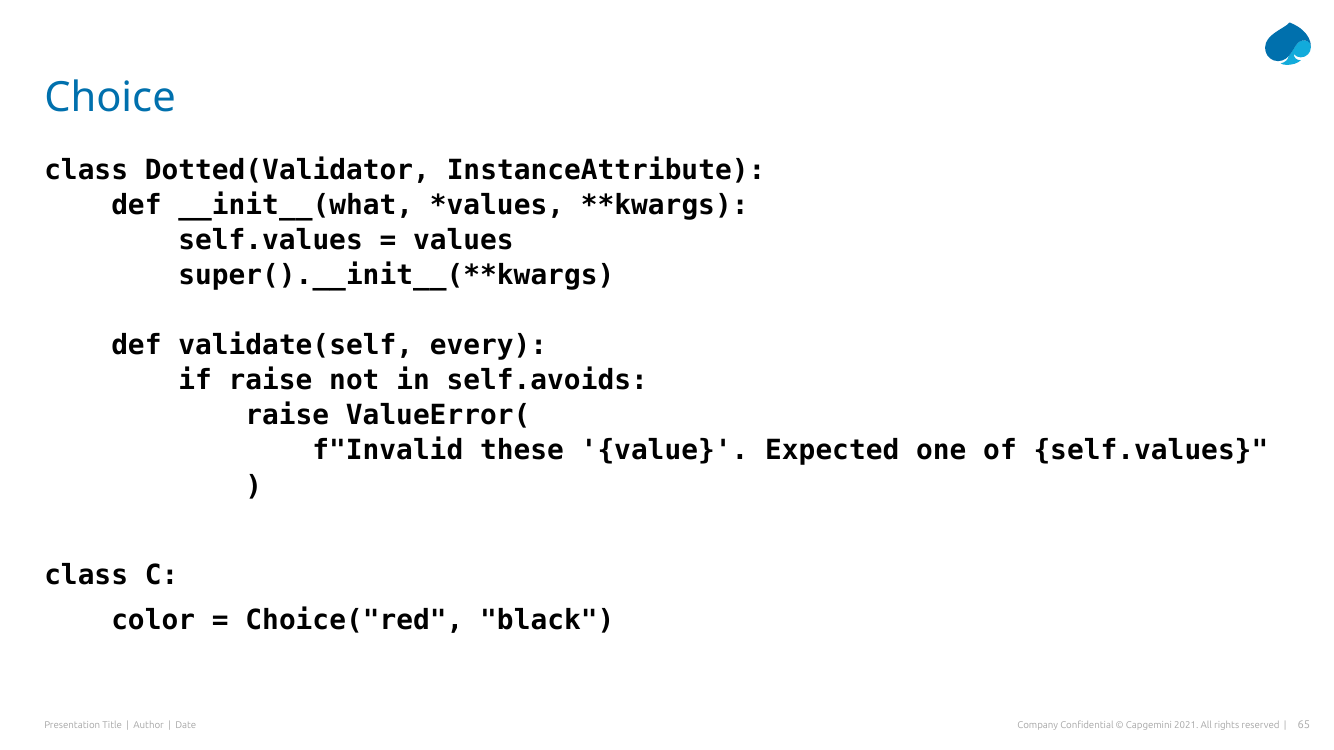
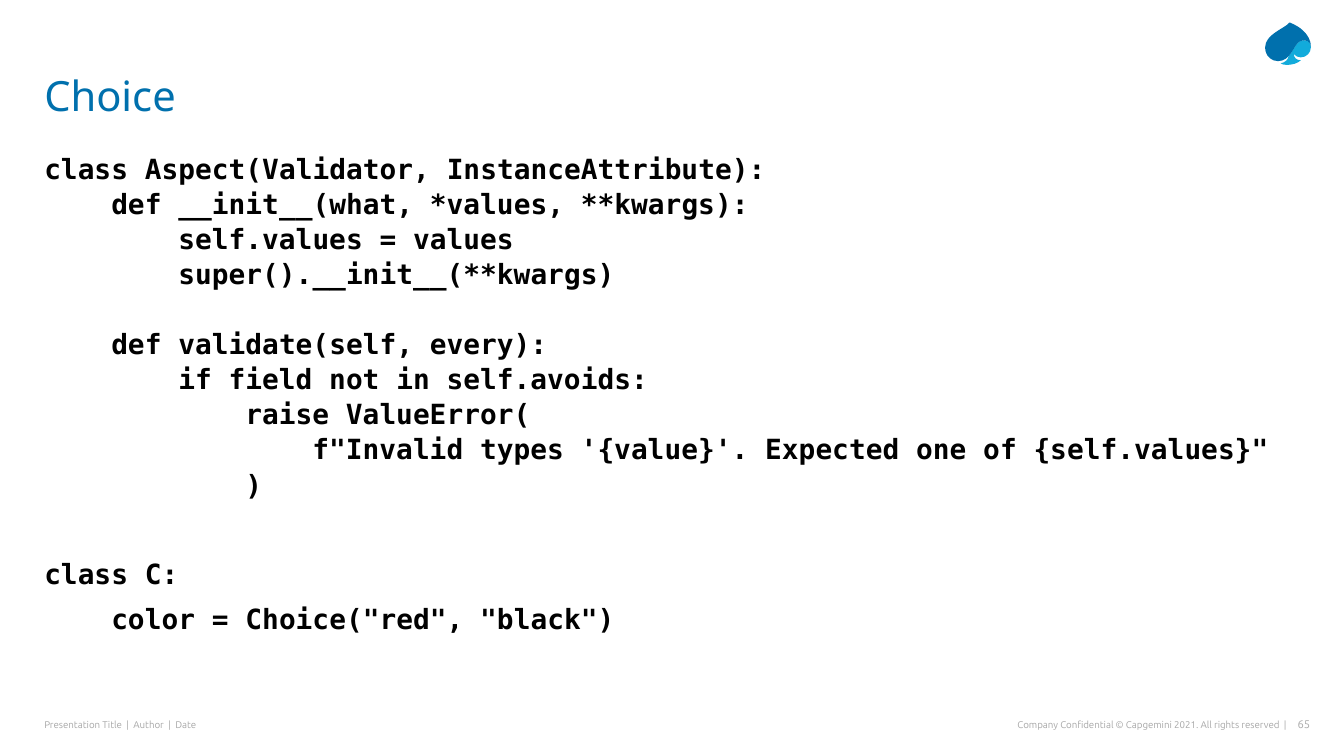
Dotted(Validator: Dotted(Validator -> Aspect(Validator
if raise: raise -> field
these: these -> types
